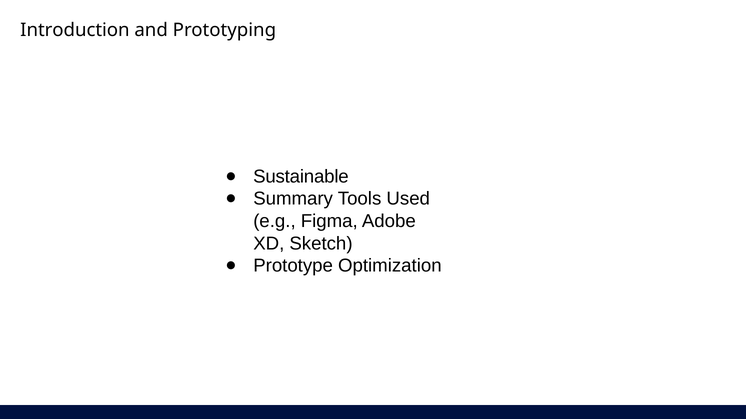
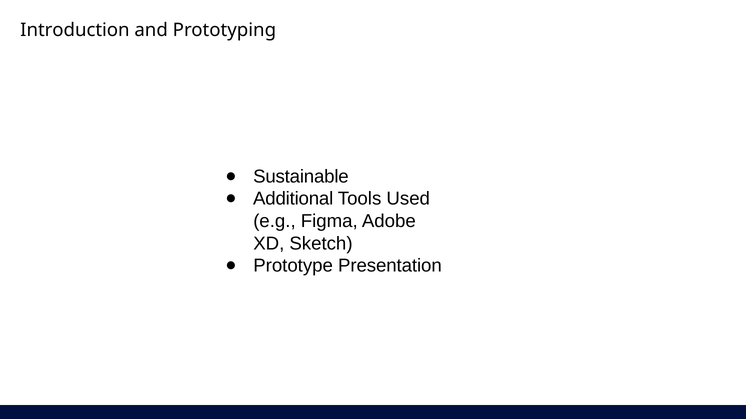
Summary: Summary -> Additional
Optimization: Optimization -> Presentation
